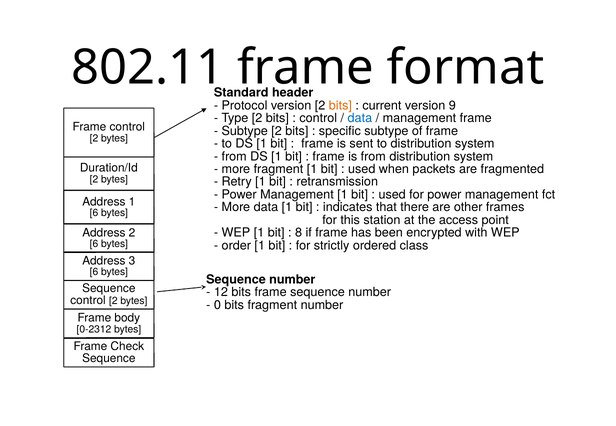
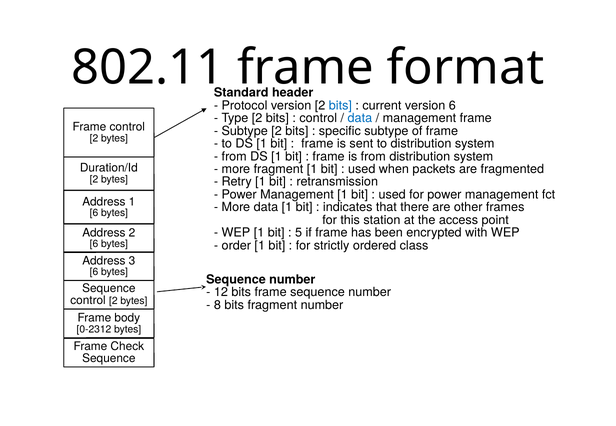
bits at (340, 106) colour: orange -> blue
version 9: 9 -> 6
8: 8 -> 5
0: 0 -> 8
